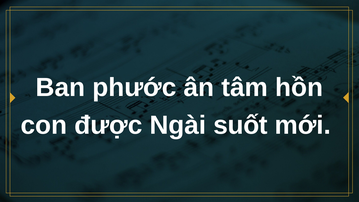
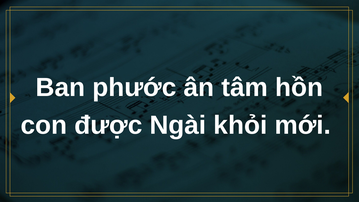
suốt: suốt -> khỏi
